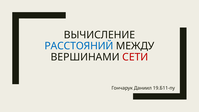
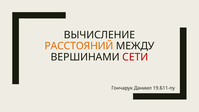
РАССТОЯНИЙ colour: blue -> orange
